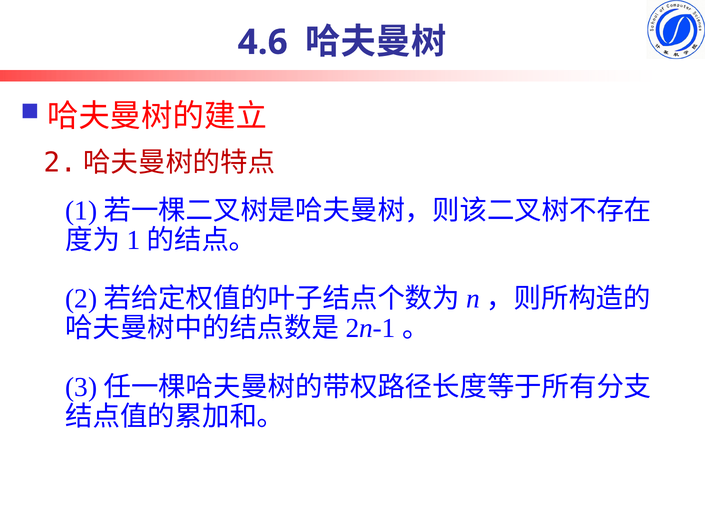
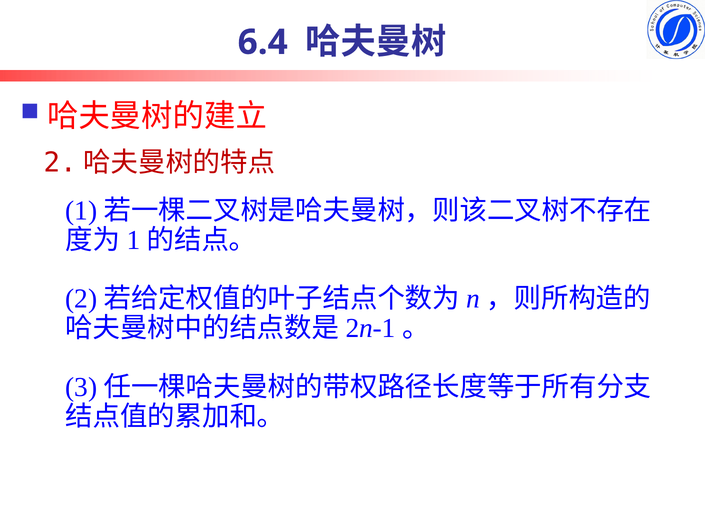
4.6: 4.6 -> 6.4
